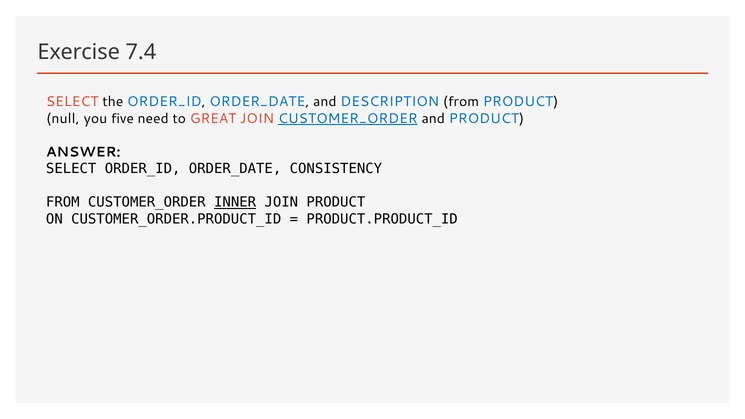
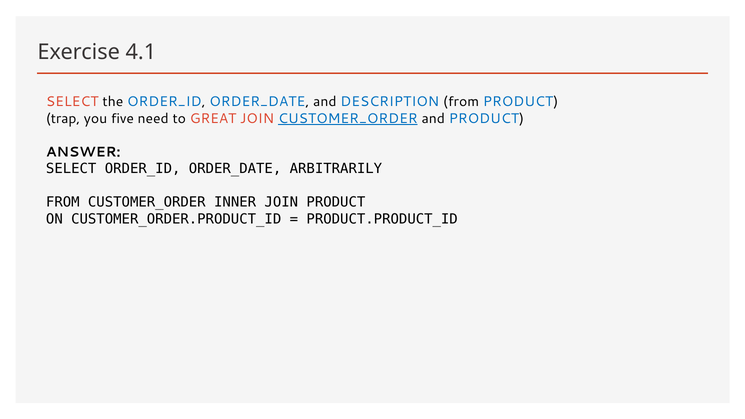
7.4: 7.4 -> 4.1
null: null -> trap
CONSISTENCY: CONSISTENCY -> ARBITRARILY
INNER underline: present -> none
